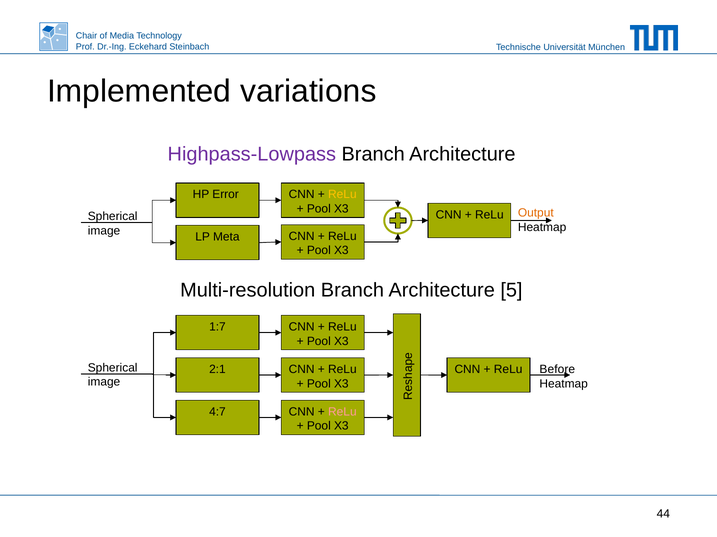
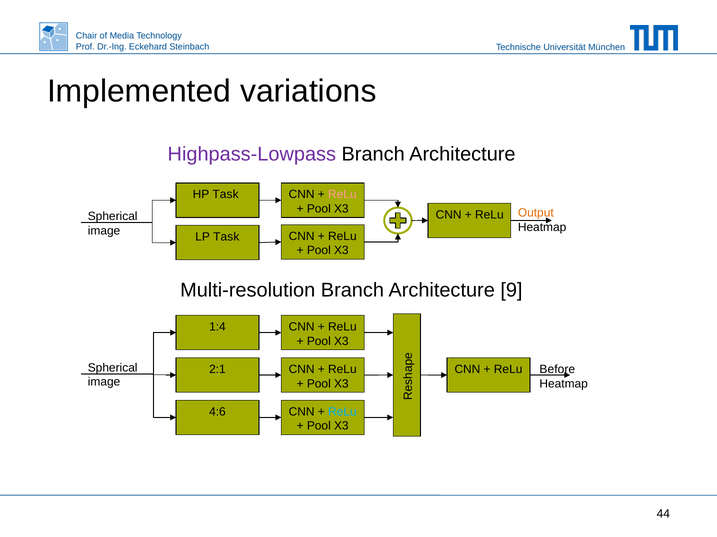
HP Error: Error -> Task
ReLu at (342, 195) colour: yellow -> pink
LP Meta: Meta -> Task
5: 5 -> 9
1:7: 1:7 -> 1:4
4:7: 4:7 -> 4:6
ReLu at (342, 412) colour: pink -> light blue
